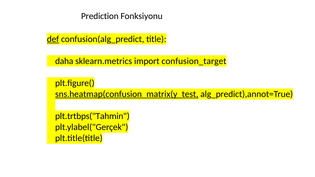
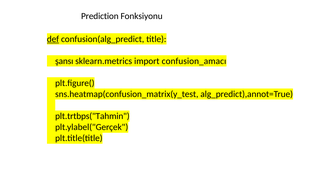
daha: daha -> şansı
confusion_target: confusion_target -> confusion_amacı
sns.heatmap(confusion_matrix(y_test underline: present -> none
